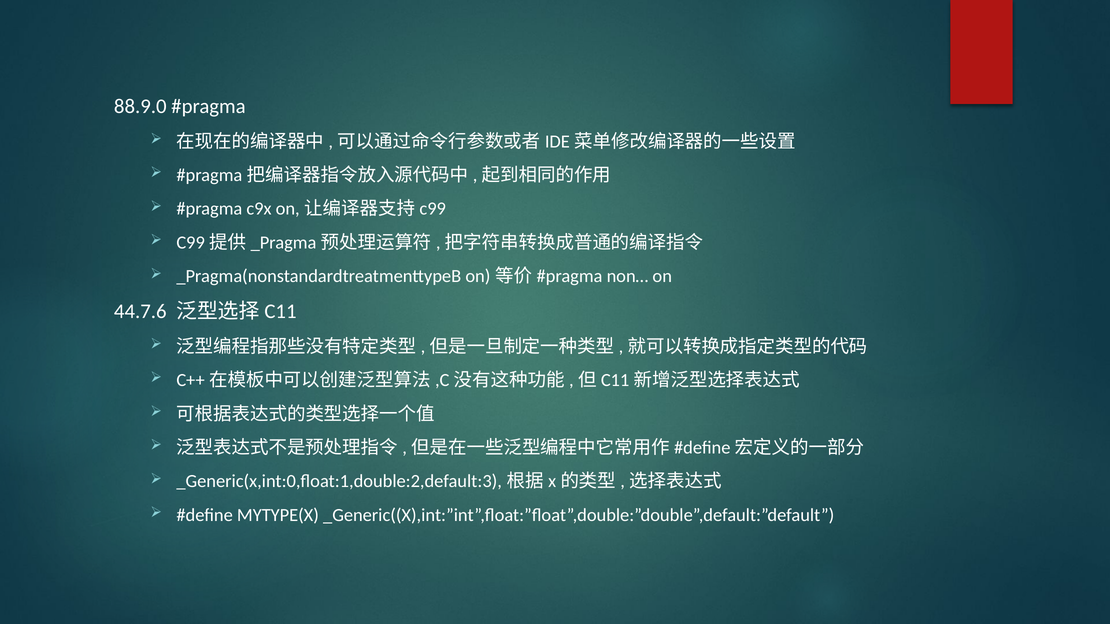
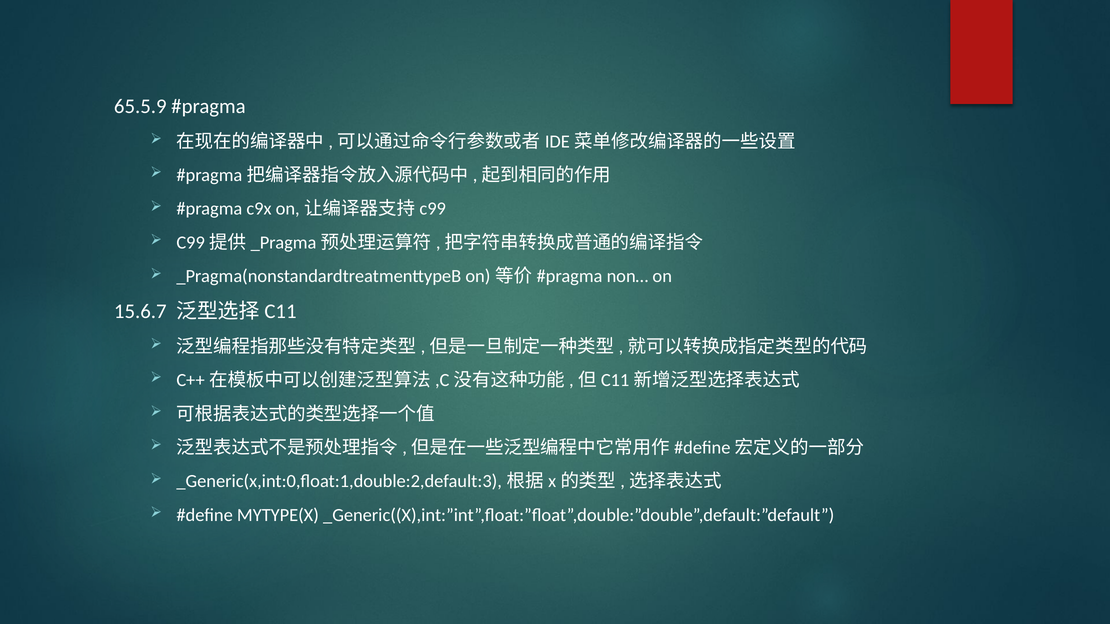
88.9.0: 88.9.0 -> 65.5.9
44.7.6: 44.7.6 -> 15.6.7
